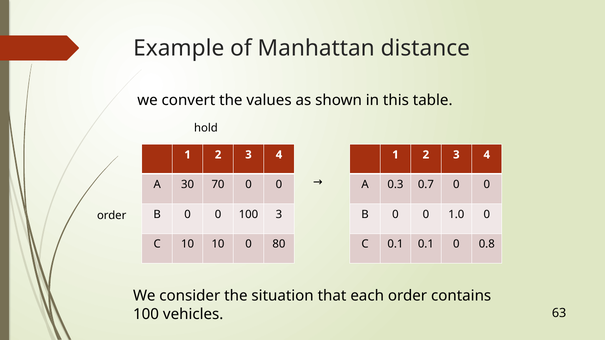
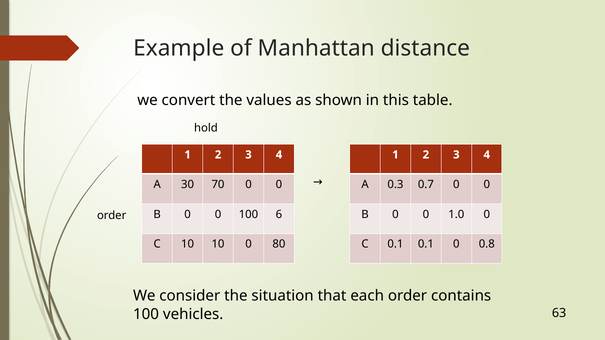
100 3: 3 -> 6
